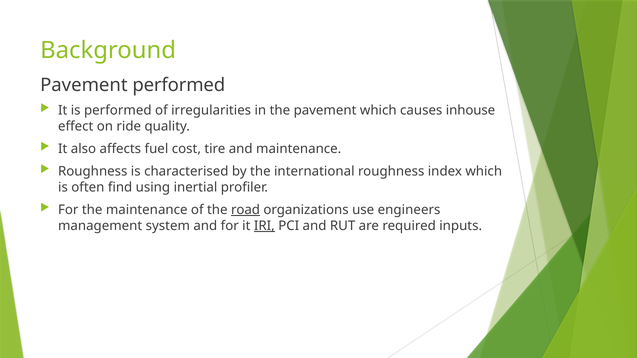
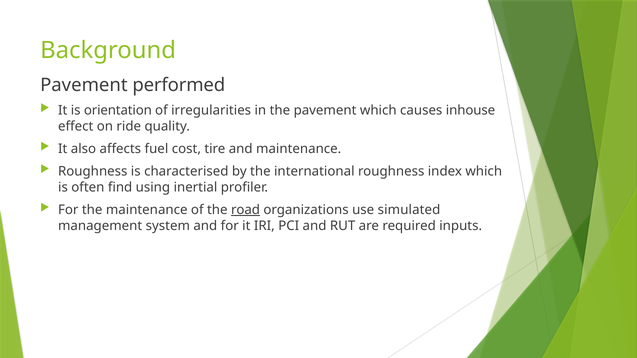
is performed: performed -> orientation
engineers: engineers -> simulated
IRI underline: present -> none
